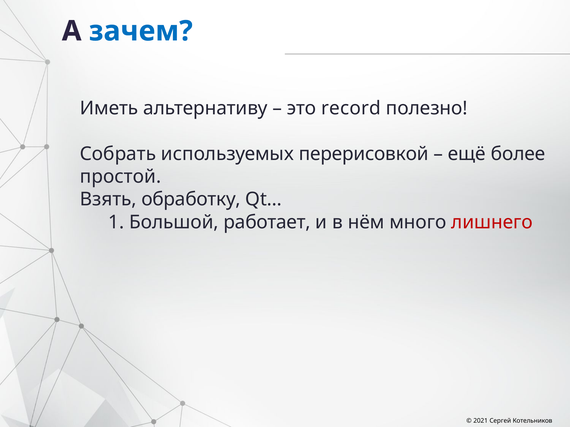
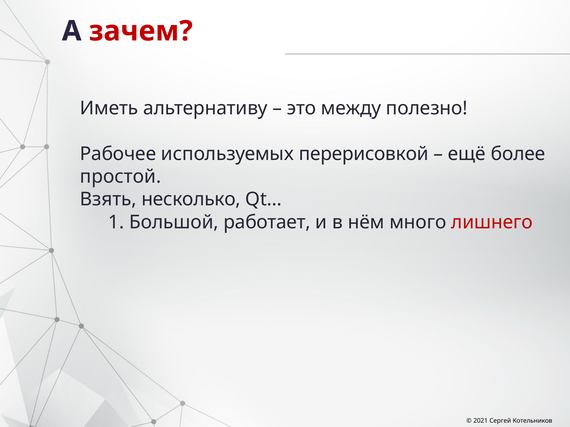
зачем colour: blue -> red
record: record -> между
Собрать: Собрать -> Рабочее
обработку: обработку -> несколько
